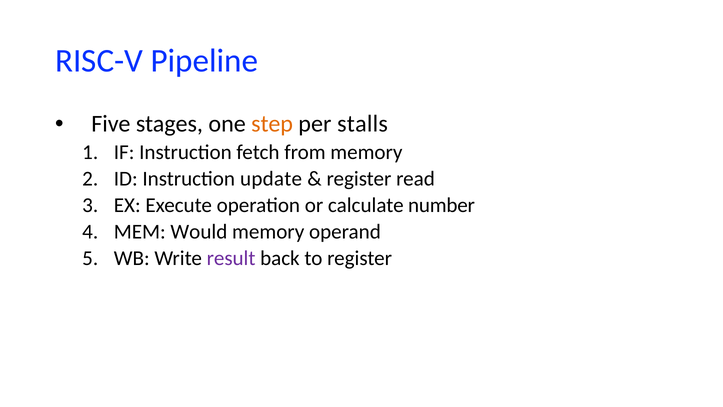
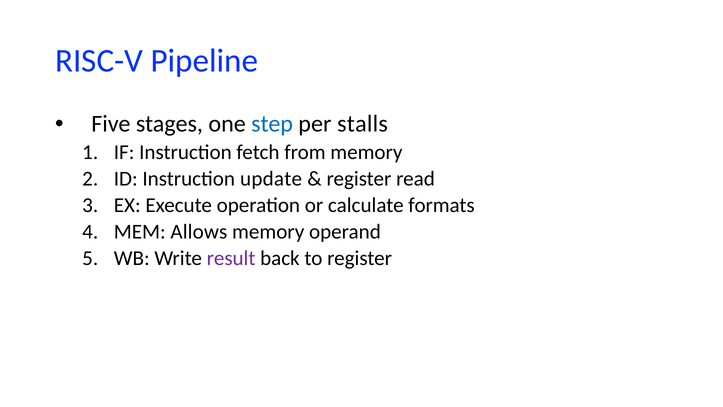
step colour: orange -> blue
number: number -> formats
Would: Would -> Allows
